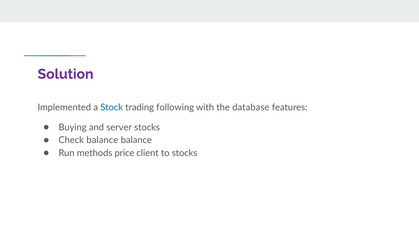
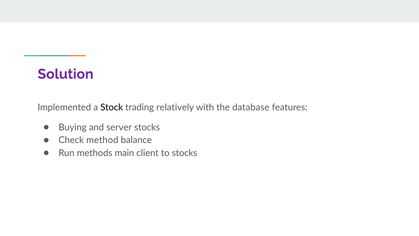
Stock colour: blue -> black
following: following -> relatively
Check balance: balance -> method
price: price -> main
